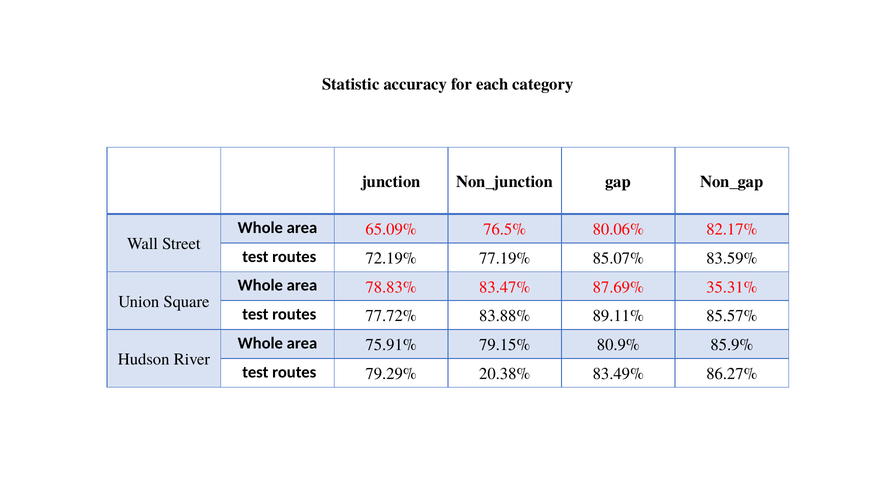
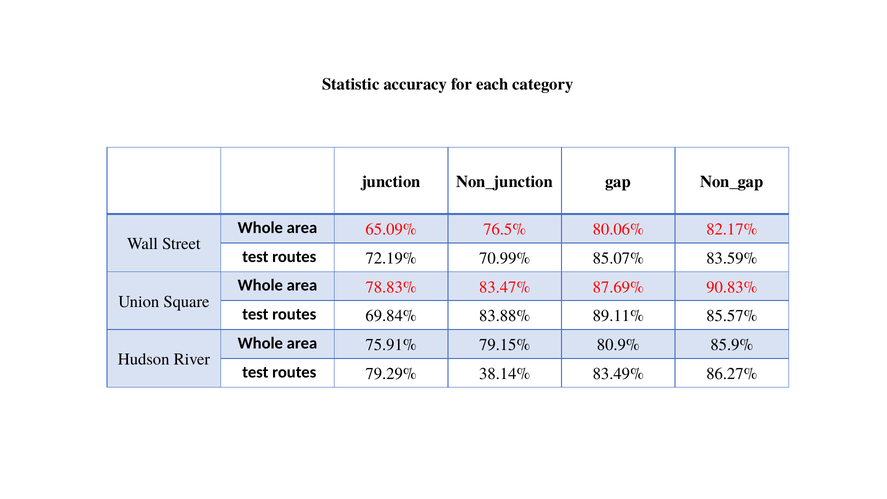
77.19%: 77.19% -> 70.99%
35.31%: 35.31% -> 90.83%
77.72%: 77.72% -> 69.84%
20.38%: 20.38% -> 38.14%
